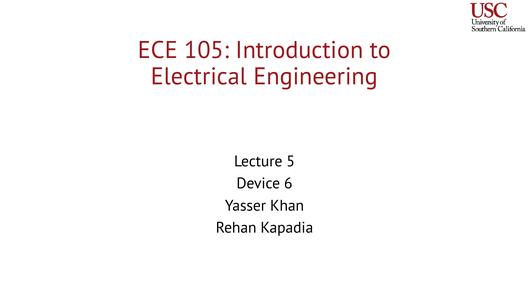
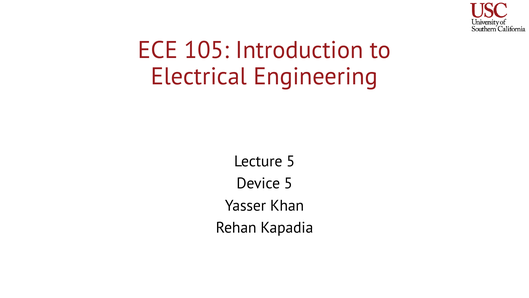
Device 6: 6 -> 5
